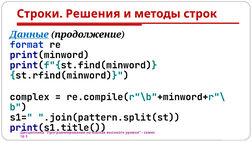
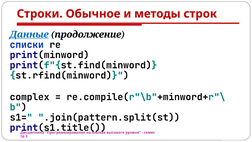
Решения: Решения -> Обычное
format: format -> списки
